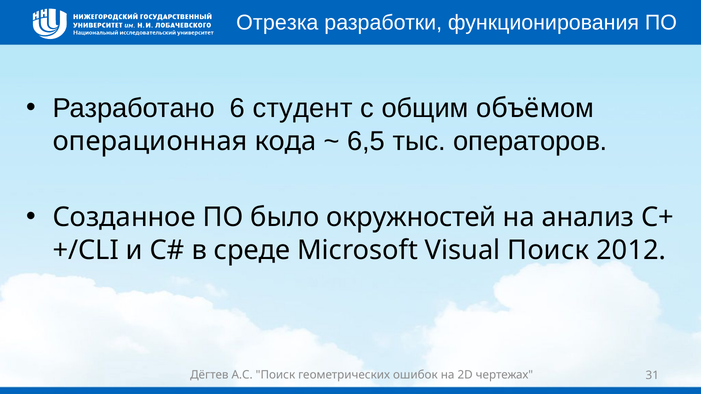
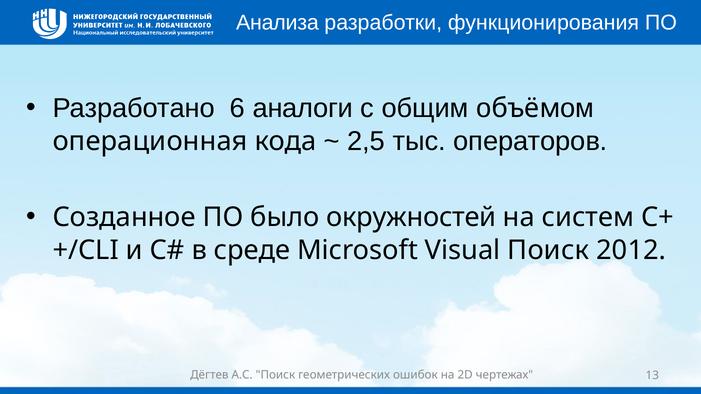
Отрезка: Отрезка -> Анализа
студент: студент -> аналоги
6,5: 6,5 -> 2,5
анализ: анализ -> систем
31: 31 -> 13
